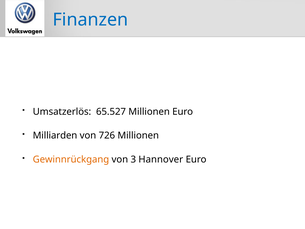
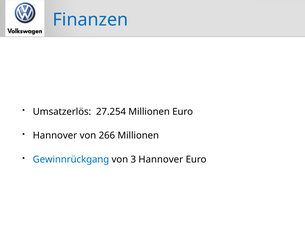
65.527: 65.527 -> 27.254
Milliarden at (55, 135): Milliarden -> Hannover
726: 726 -> 266
Gewinnrückgang colour: orange -> blue
